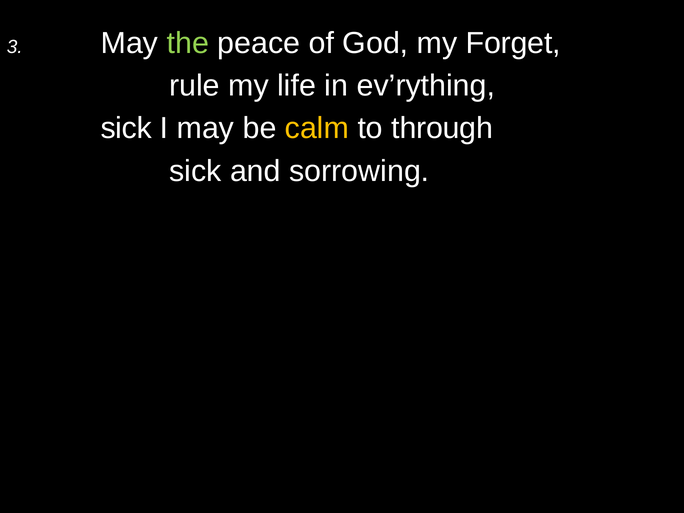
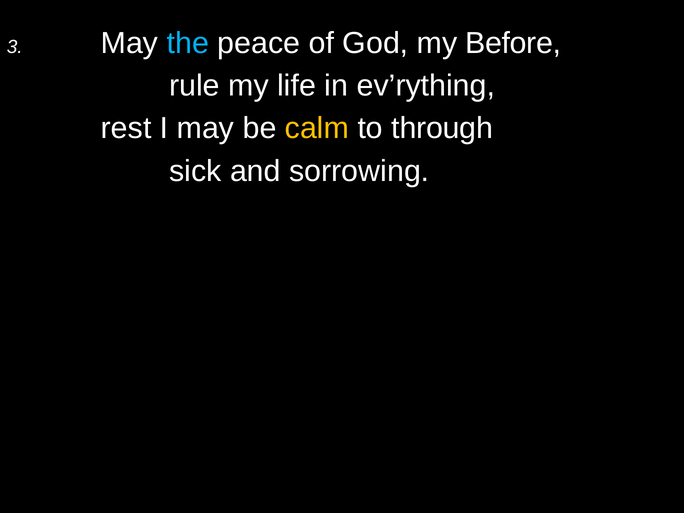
the colour: light green -> light blue
Forget: Forget -> Before
sick at (126, 128): sick -> rest
